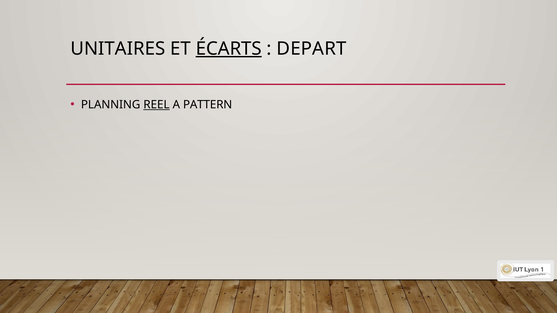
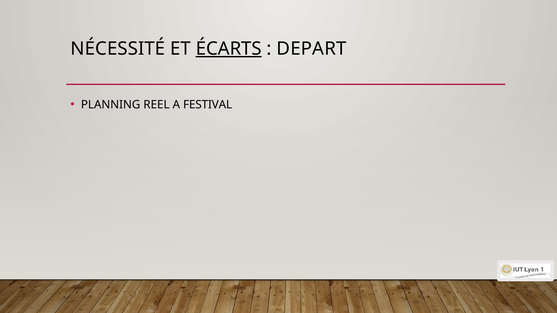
UNITAIRES: UNITAIRES -> NÉCESSITÉ
REEL underline: present -> none
PATTERN: PATTERN -> FESTIVAL
